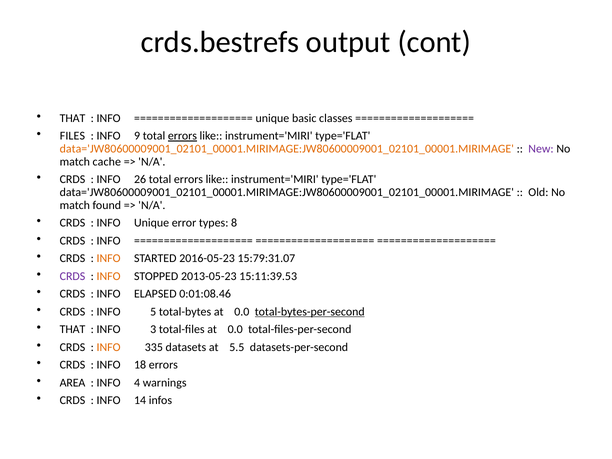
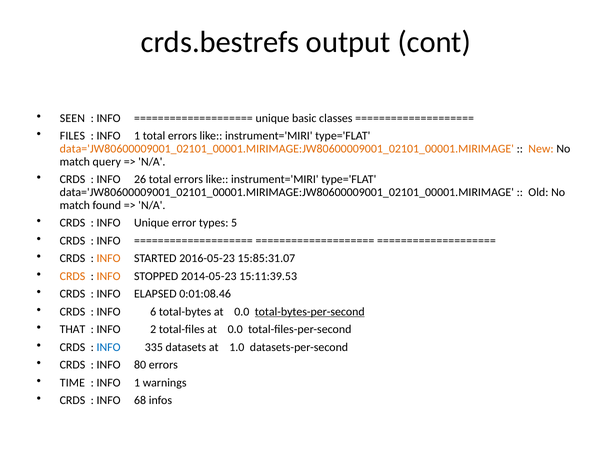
THAT at (73, 118): THAT -> SEEN
9 at (137, 136): 9 -> 1
errors at (182, 136) underline: present -> none
New colour: purple -> orange
cache: cache -> query
8: 8 -> 5
15:79:31.07: 15:79:31.07 -> 15:85:31.07
CRDS at (72, 276) colour: purple -> orange
2013-05-23: 2013-05-23 -> 2014-05-23
5: 5 -> 6
3: 3 -> 2
INFO at (109, 347) colour: orange -> blue
5.5: 5.5 -> 1.0
18: 18 -> 80
AREA: AREA -> TIME
4 at (137, 383): 4 -> 1
14: 14 -> 68
